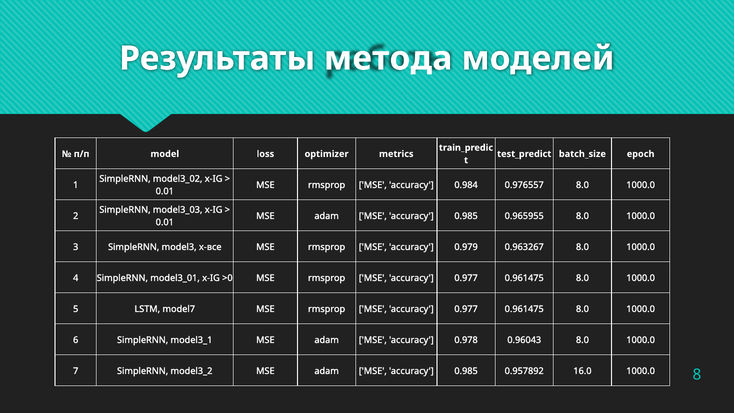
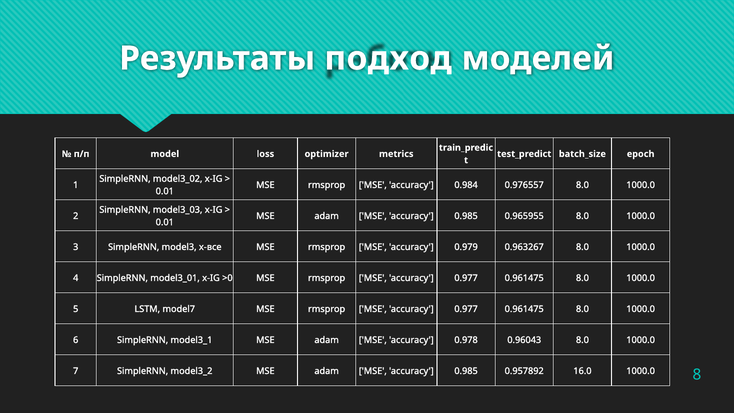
метода: метода -> подход
